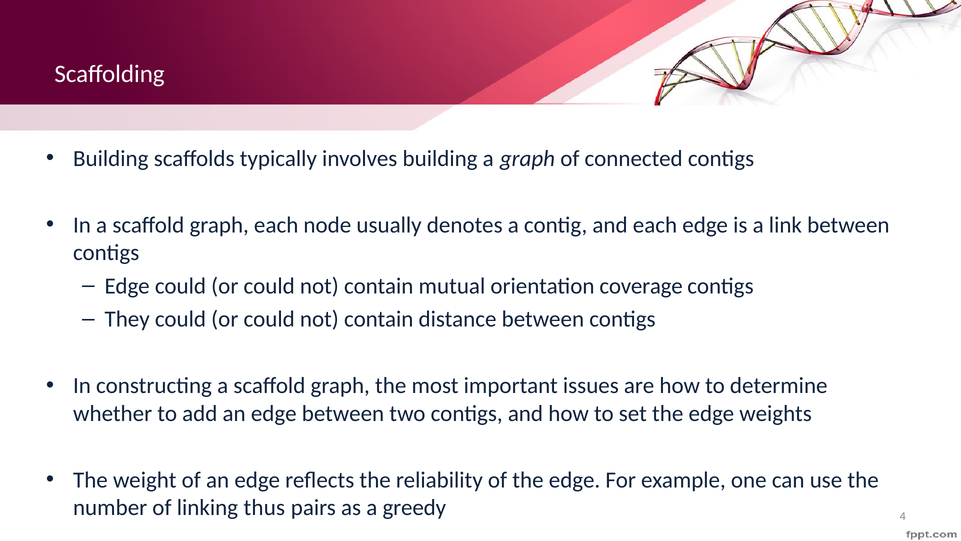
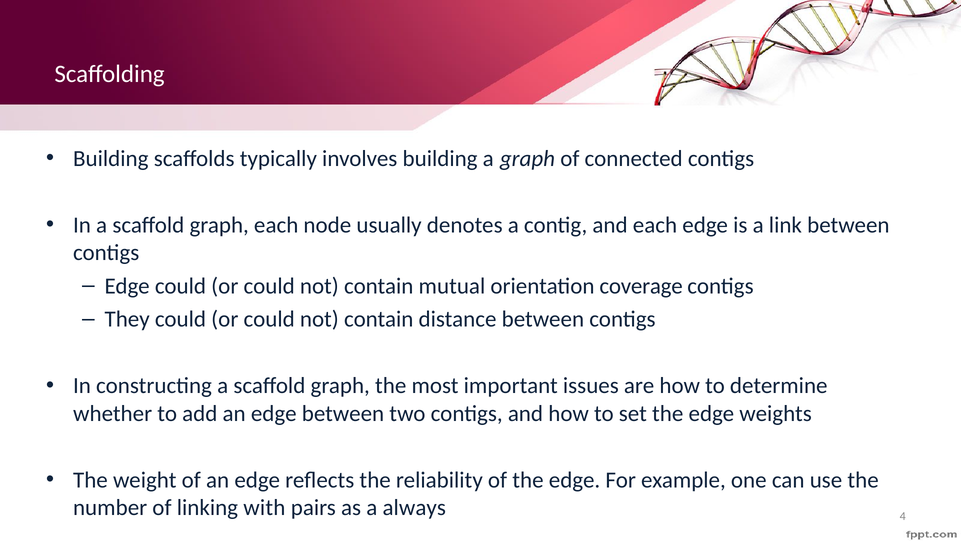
thus: thus -> with
greedy: greedy -> always
